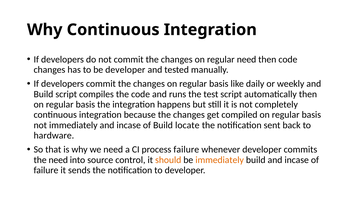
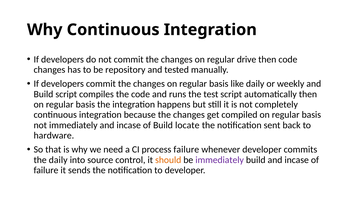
regular need: need -> drive
be developer: developer -> repository
the need: need -> daily
immediately at (220, 160) colour: orange -> purple
